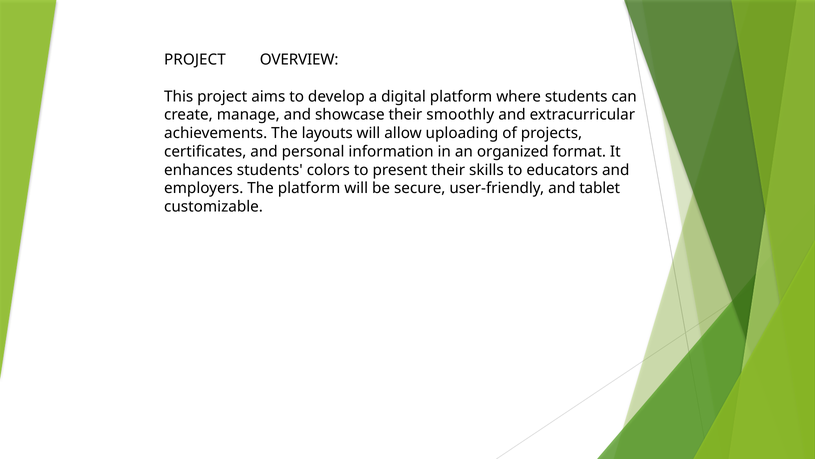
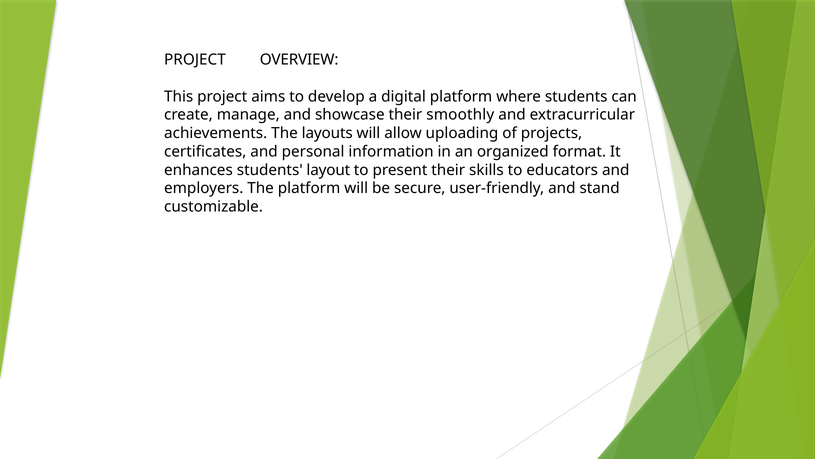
colors: colors -> layout
tablet: tablet -> stand
